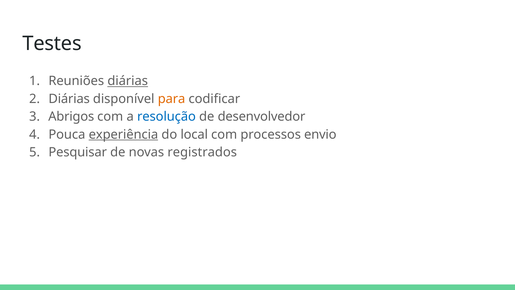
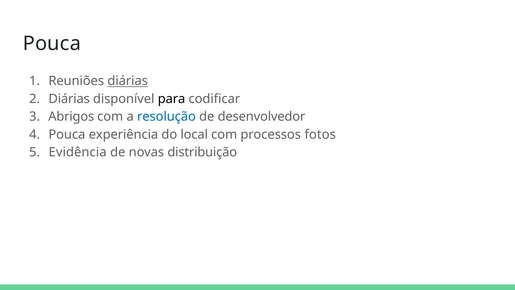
Testes at (52, 44): Testes -> Pouca
para colour: orange -> black
experiência underline: present -> none
envio: envio -> fotos
Pesquisar: Pesquisar -> Evidência
registrados: registrados -> distribuição
